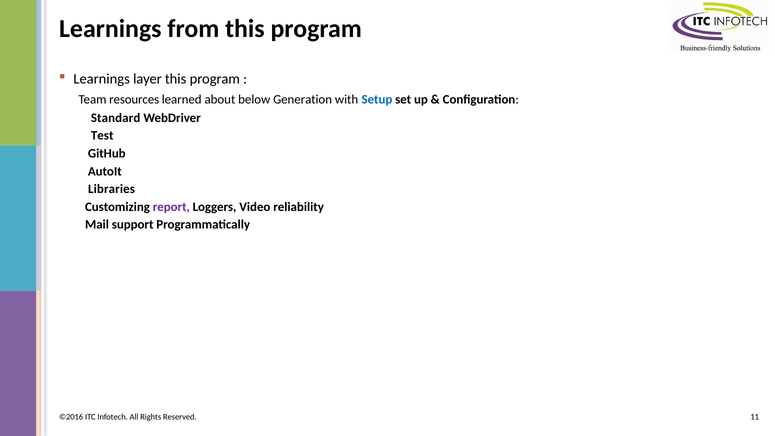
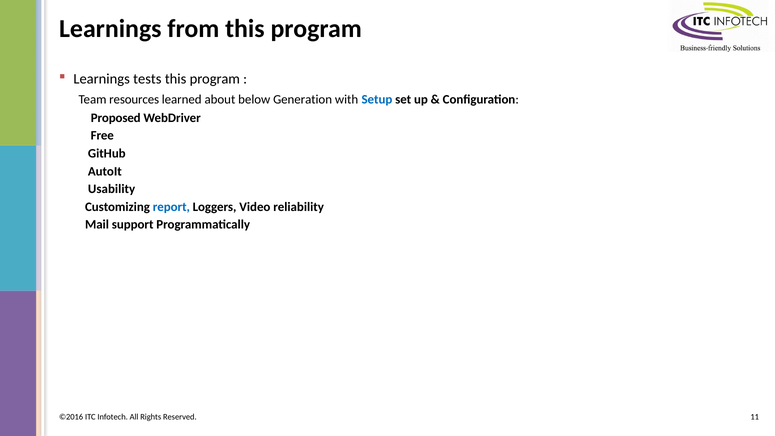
layer: layer -> tests
Standard: Standard -> Proposed
Test: Test -> Free
Libraries: Libraries -> Usability
report colour: purple -> blue
